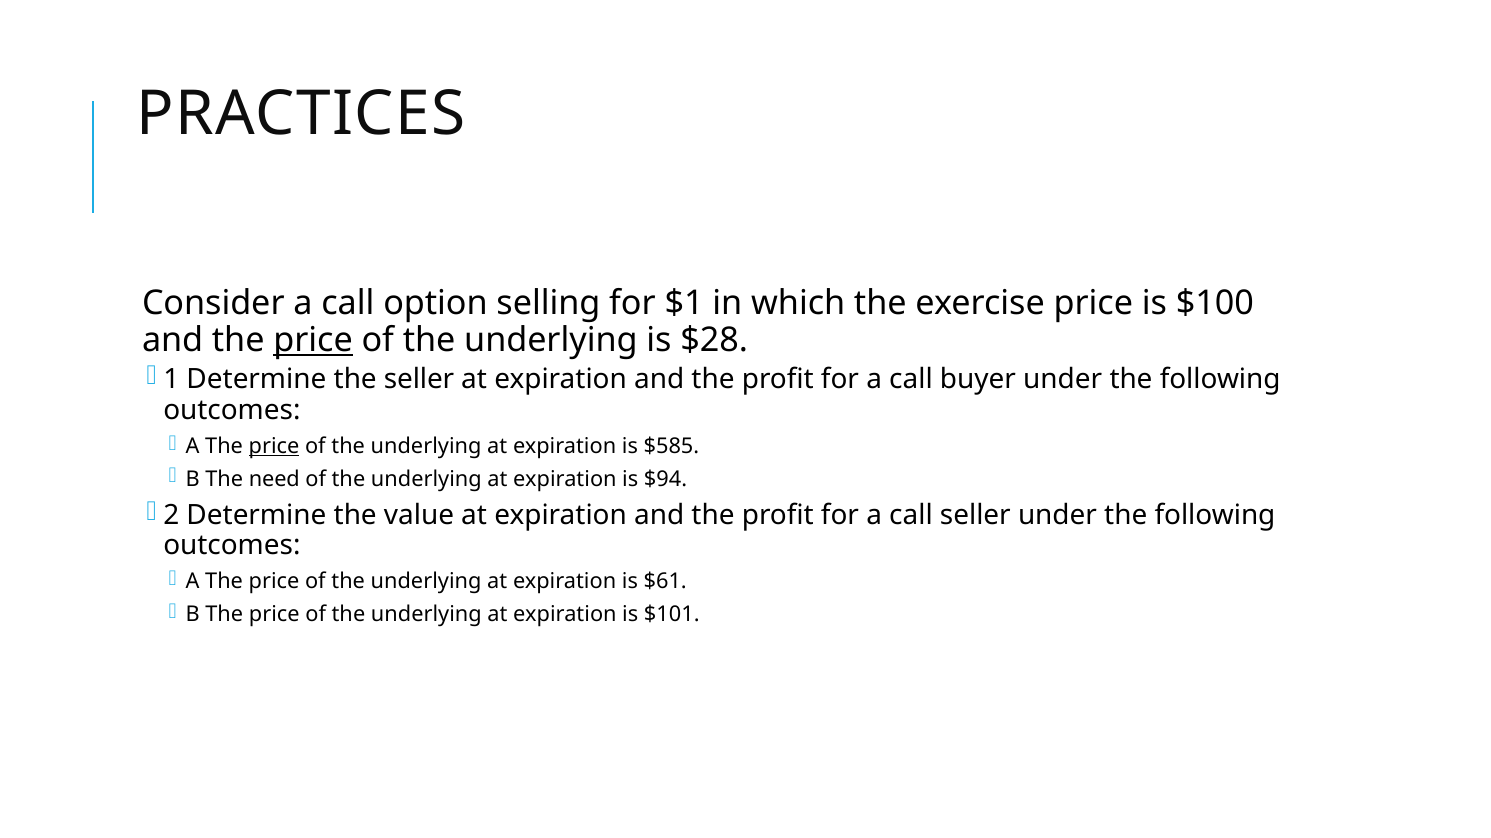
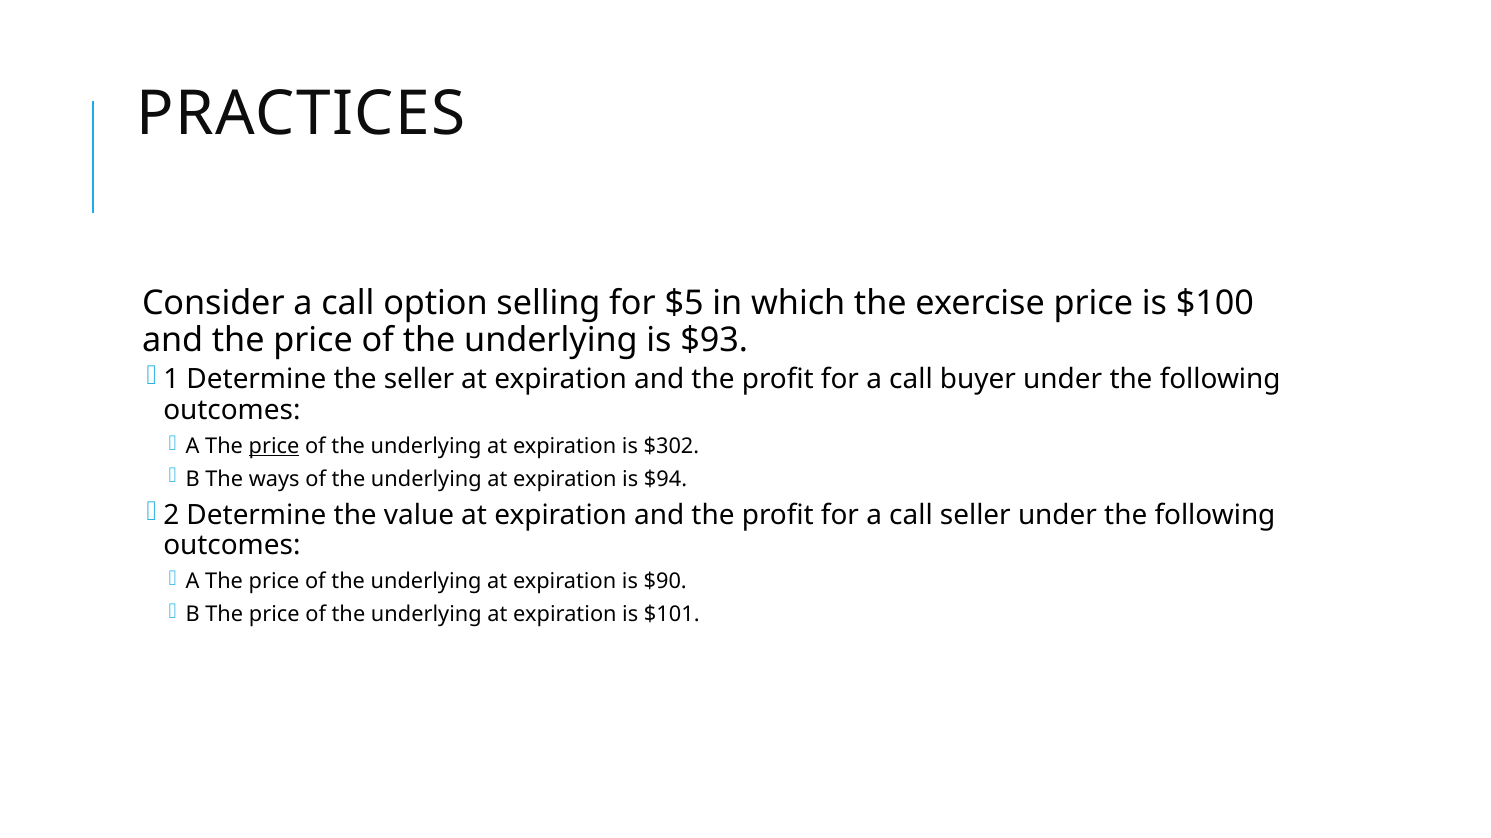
$1: $1 -> $5
price at (313, 340) underline: present -> none
$28: $28 -> $93
$585: $585 -> $302
need: need -> ways
$61: $61 -> $90
